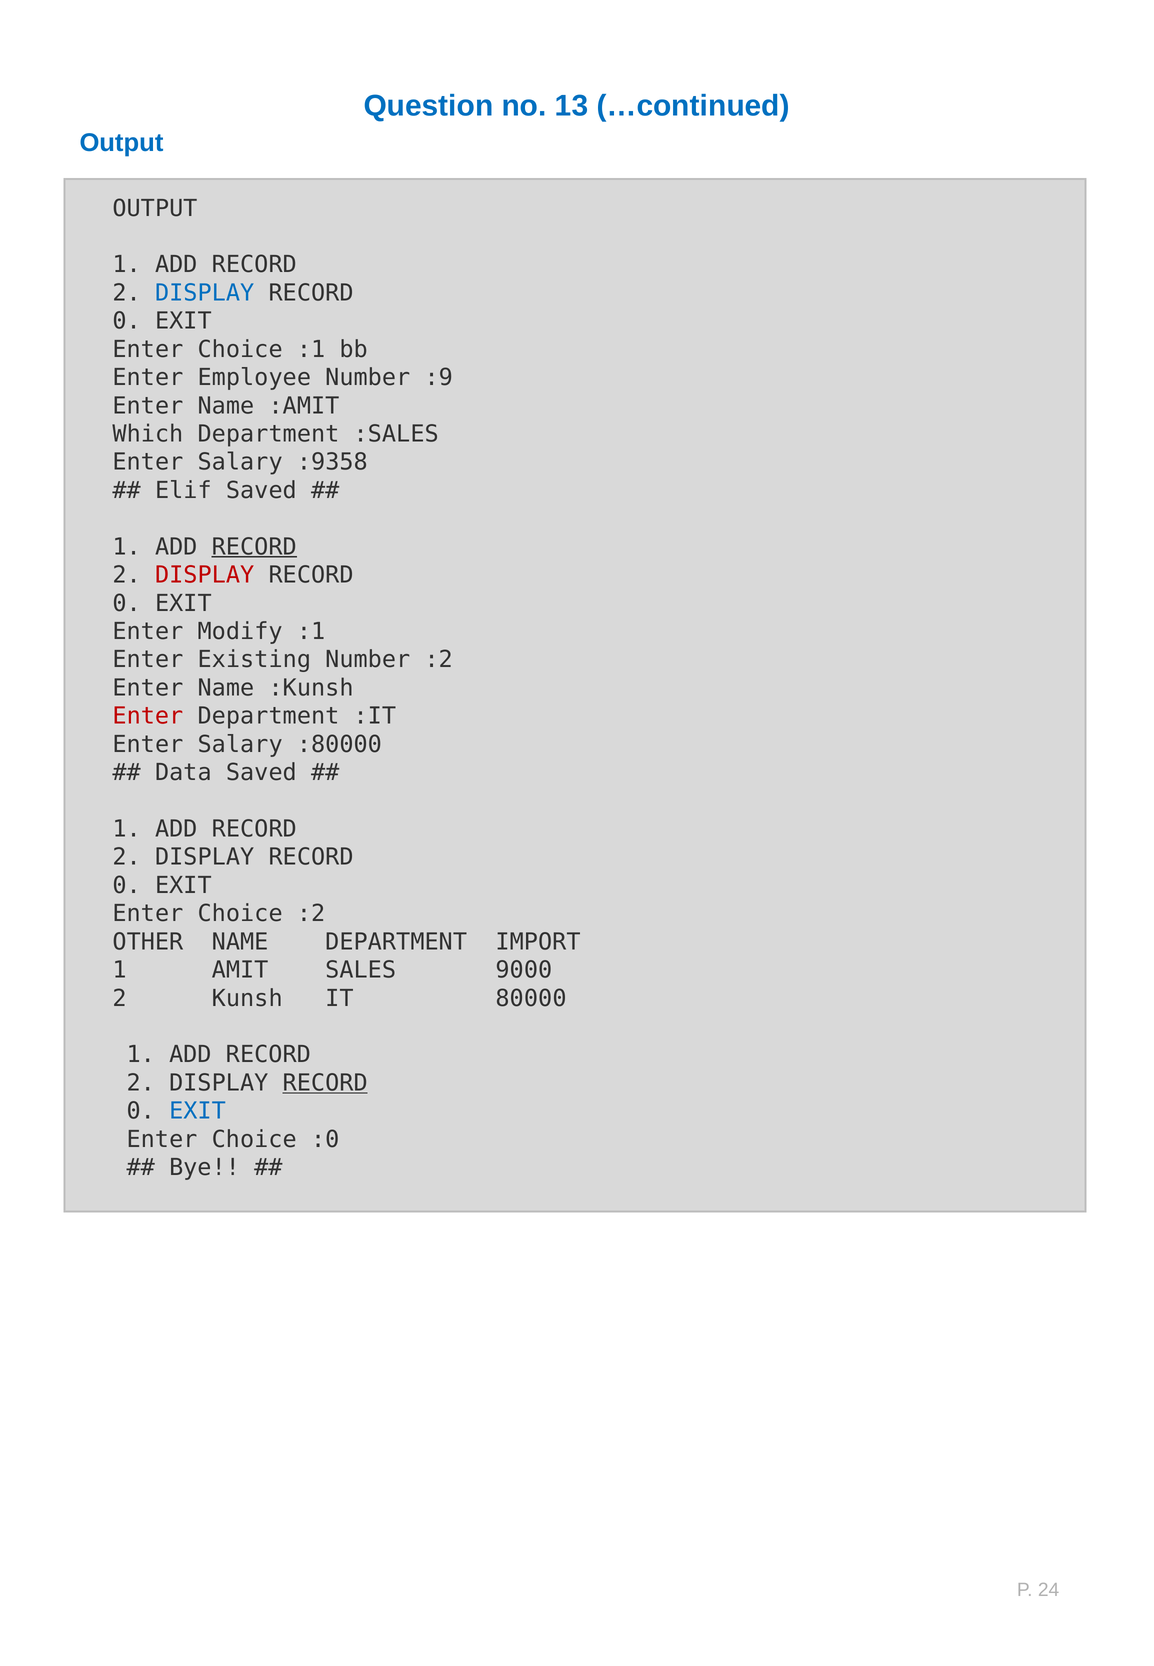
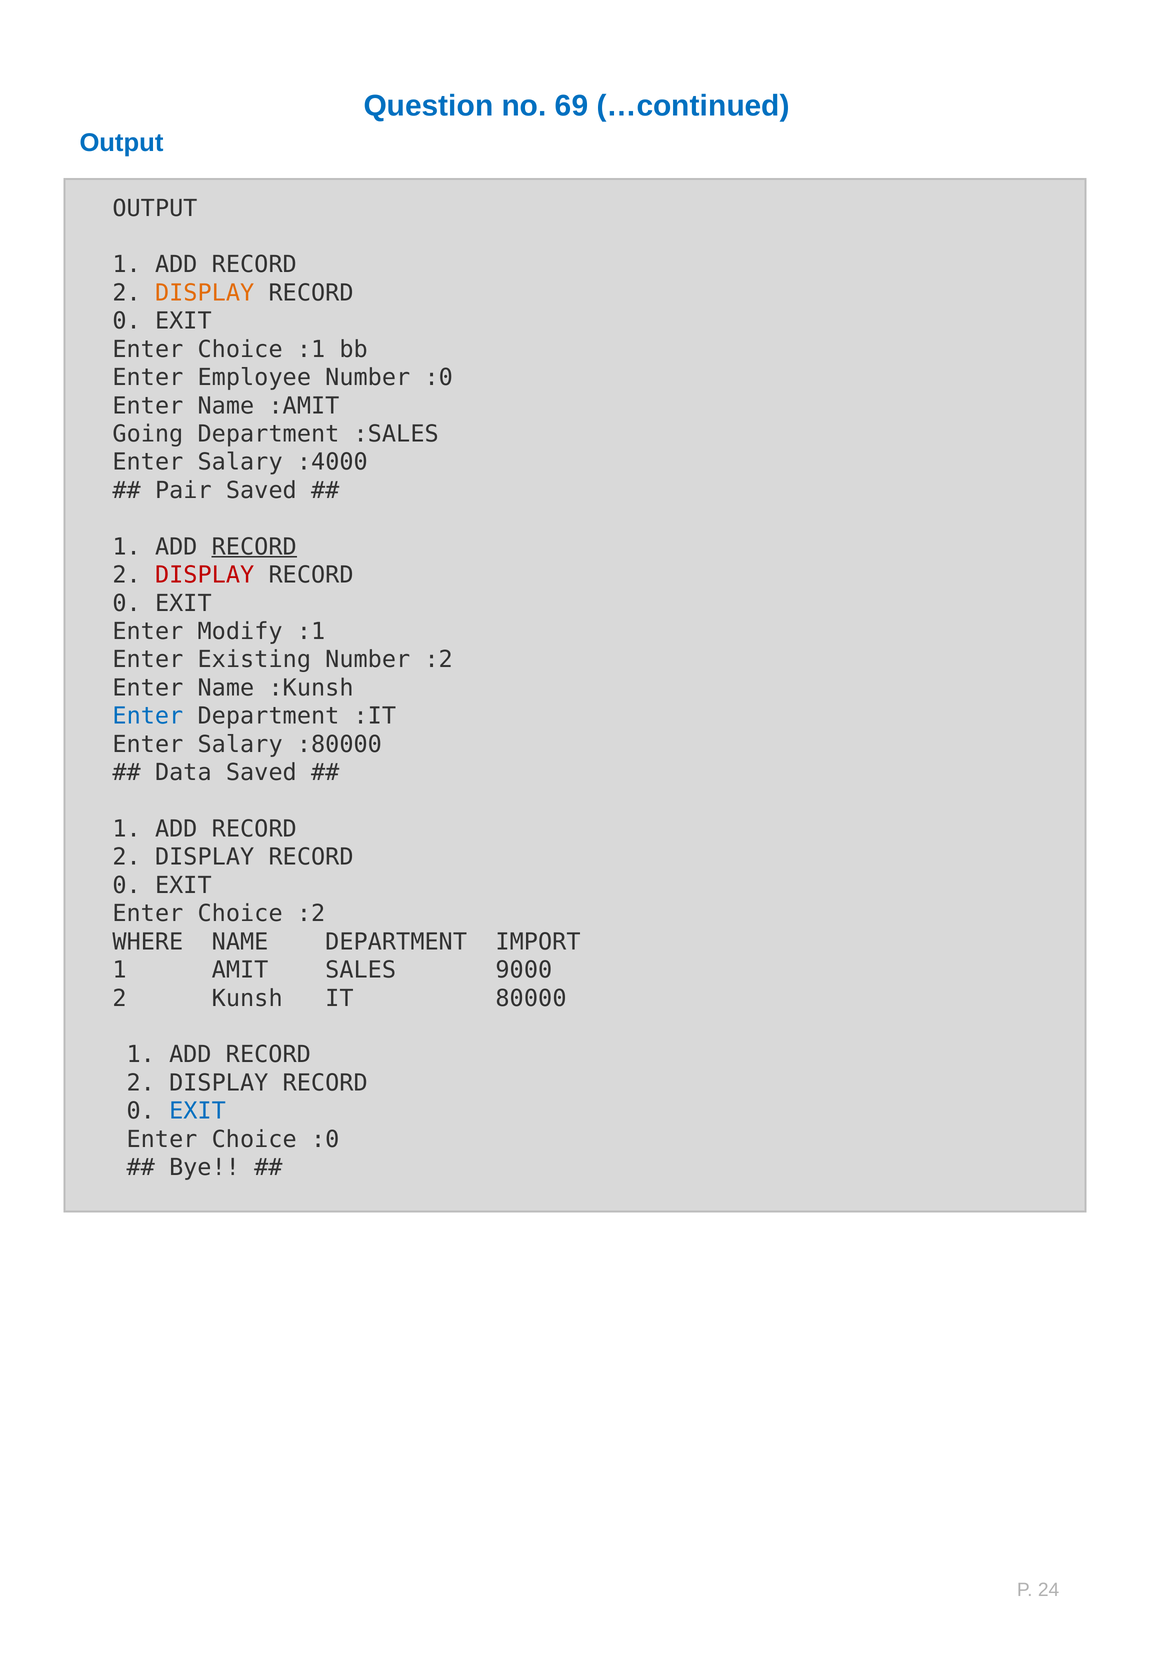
13: 13 -> 69
DISPLAY at (205, 293) colour: blue -> orange
Number :9: :9 -> :0
Which: Which -> Going
:9358: :9358 -> :4000
Elif: Elif -> Pair
Enter at (148, 717) colour: red -> blue
OTHER: OTHER -> WHERE
RECORD at (325, 1083) underline: present -> none
